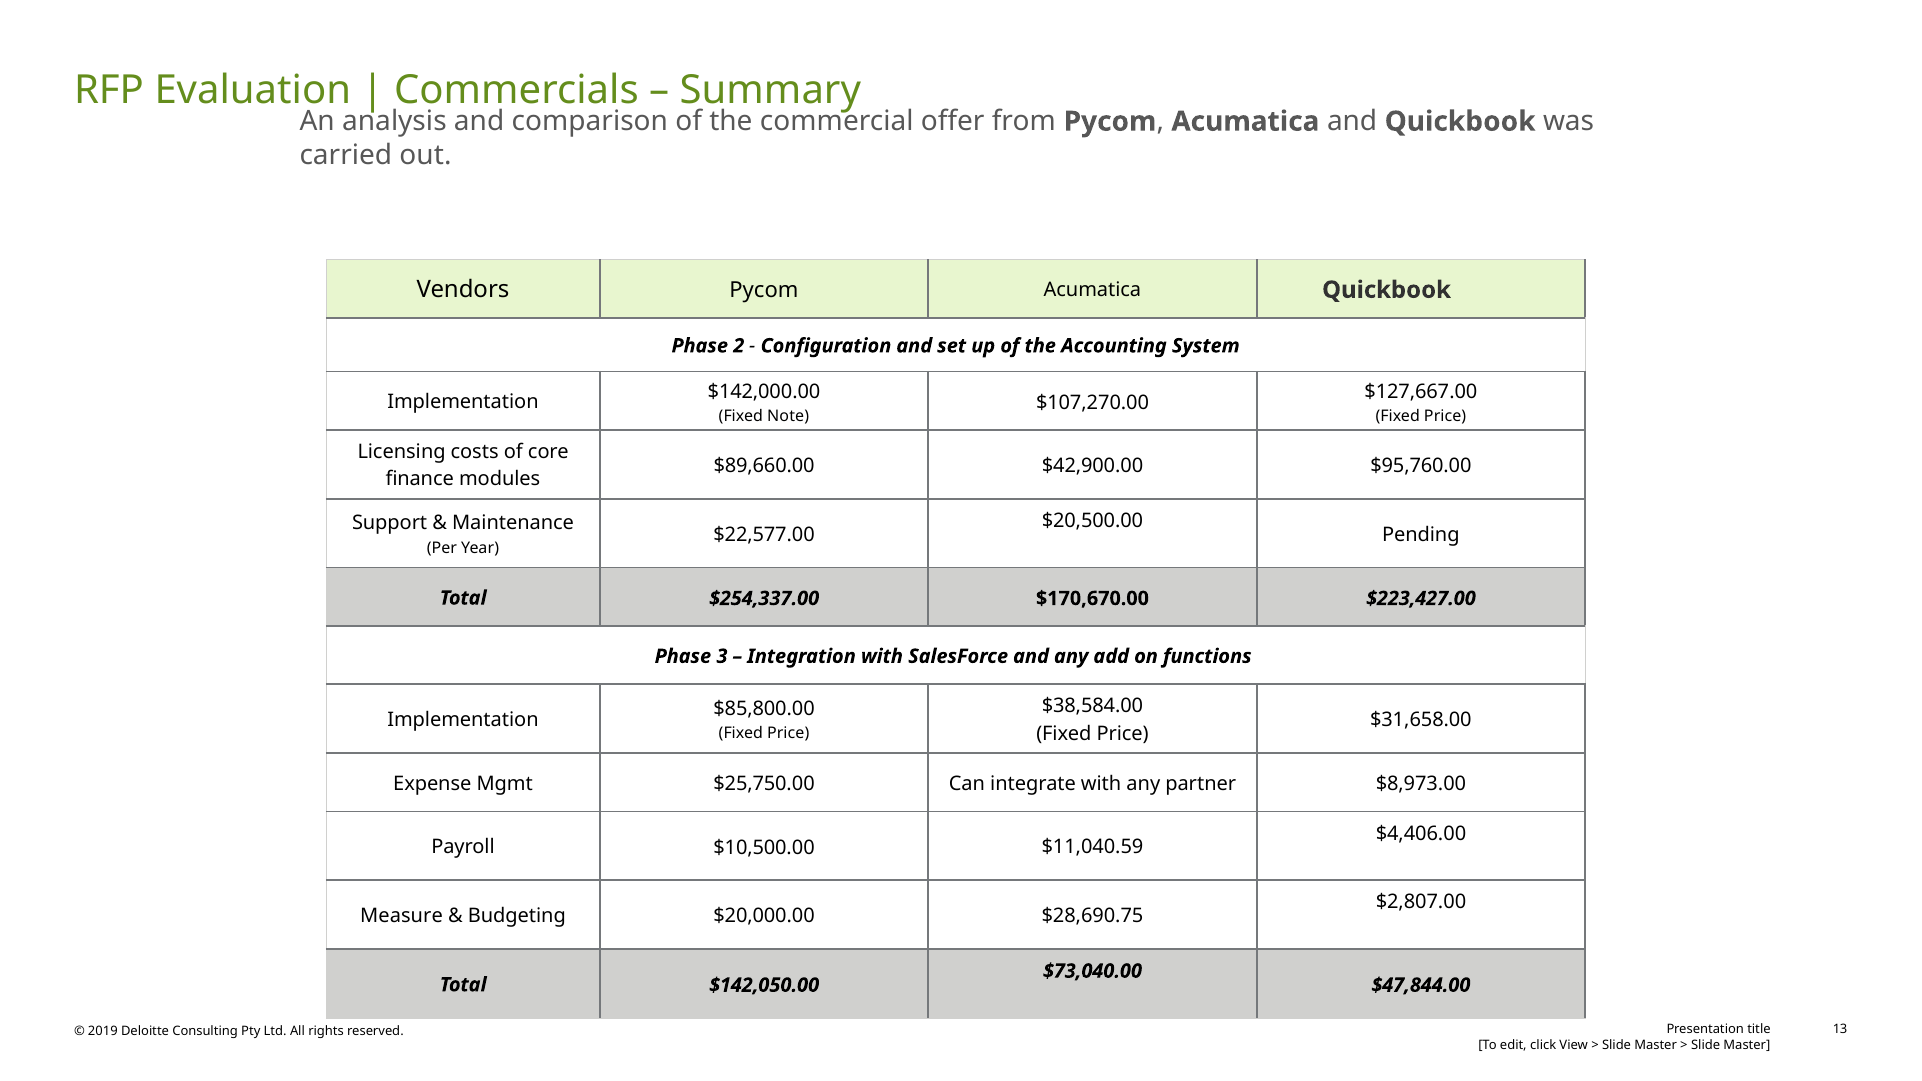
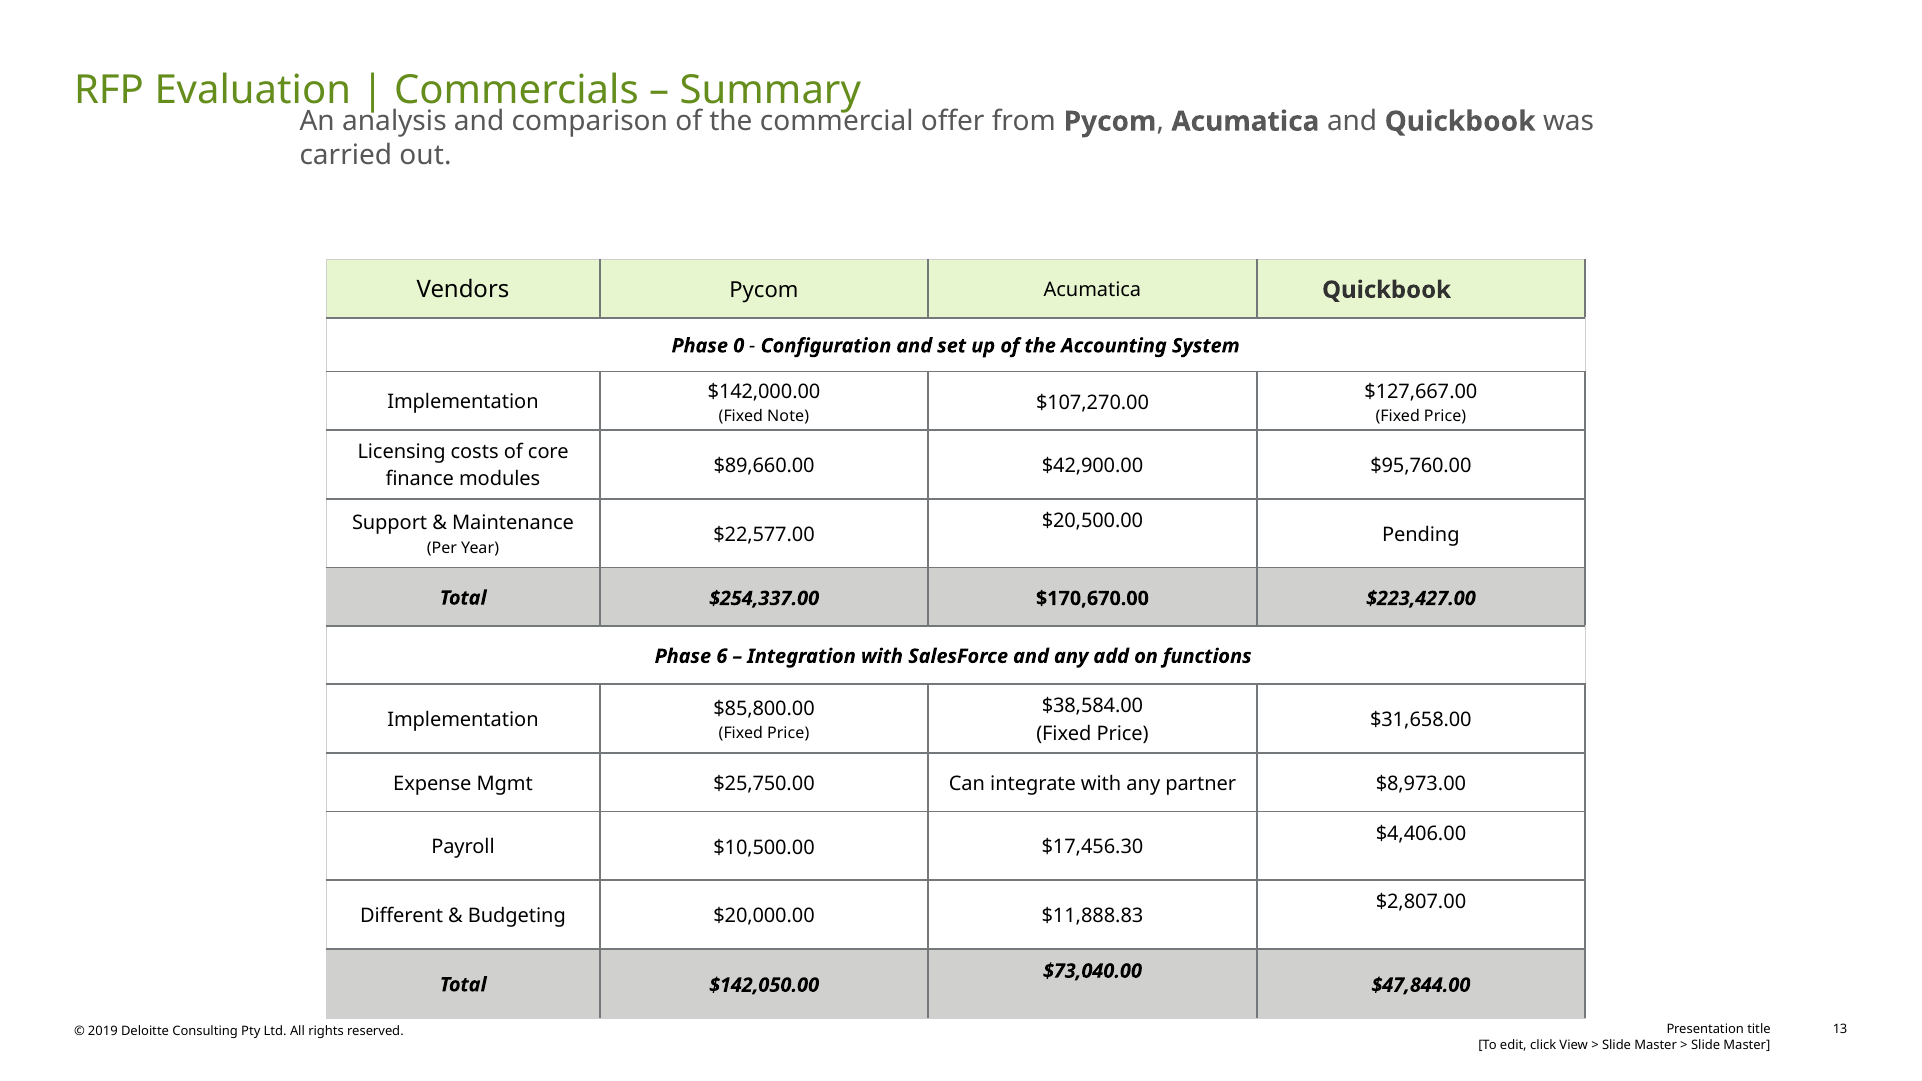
2: 2 -> 0
3: 3 -> 6
$11,040.59: $11,040.59 -> $17,456.30
Measure: Measure -> Different
$28,690.75: $28,690.75 -> $11,888.83
